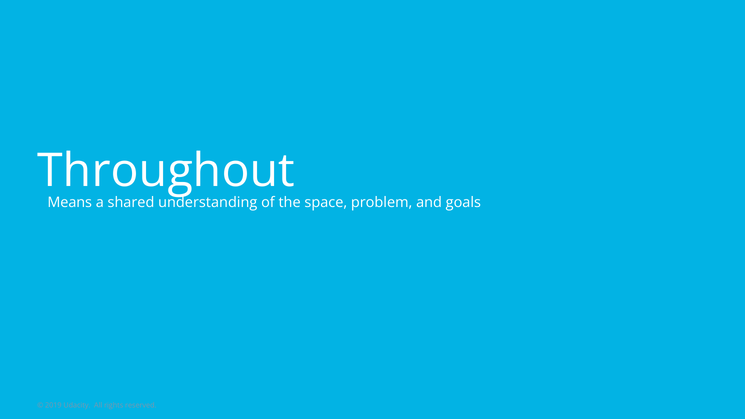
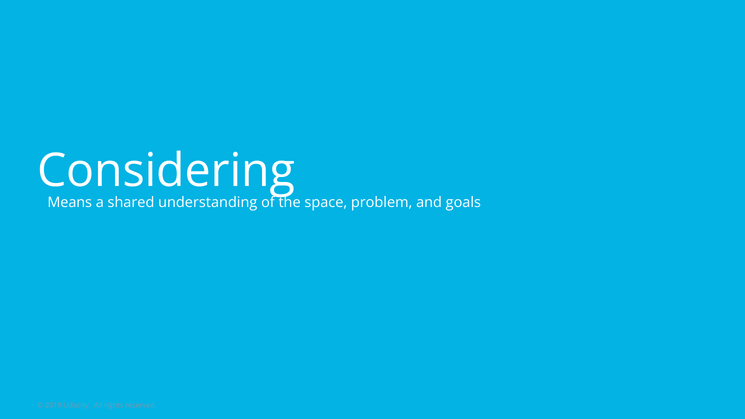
Throughout: Throughout -> Considering
